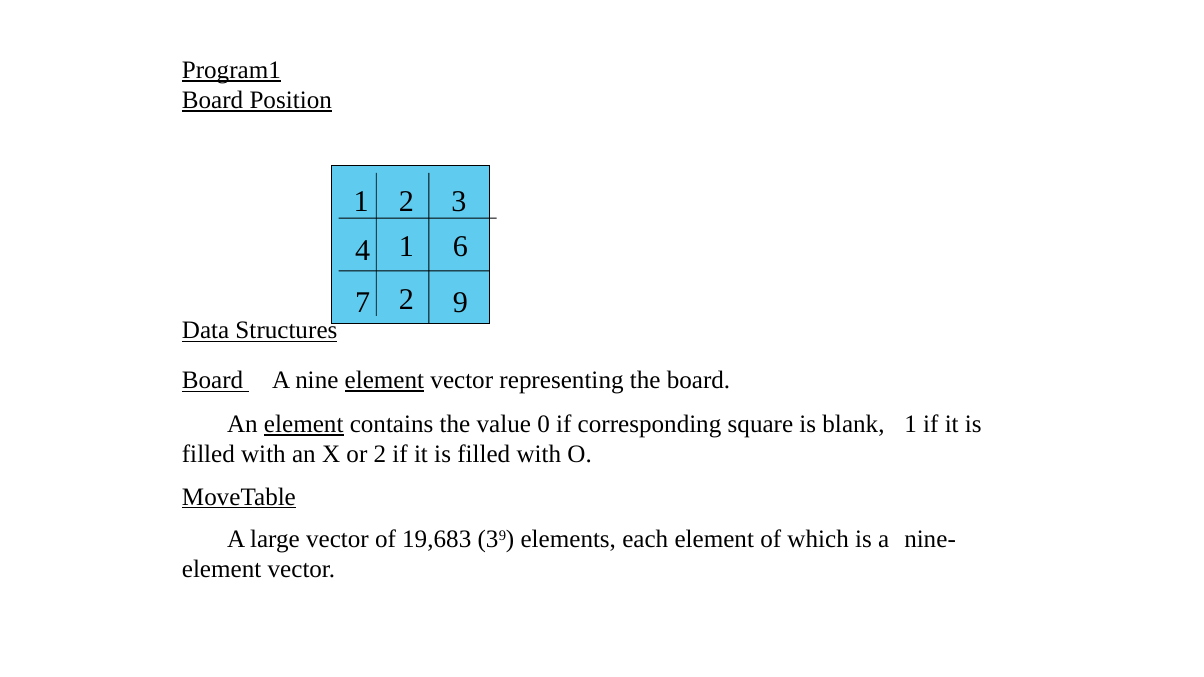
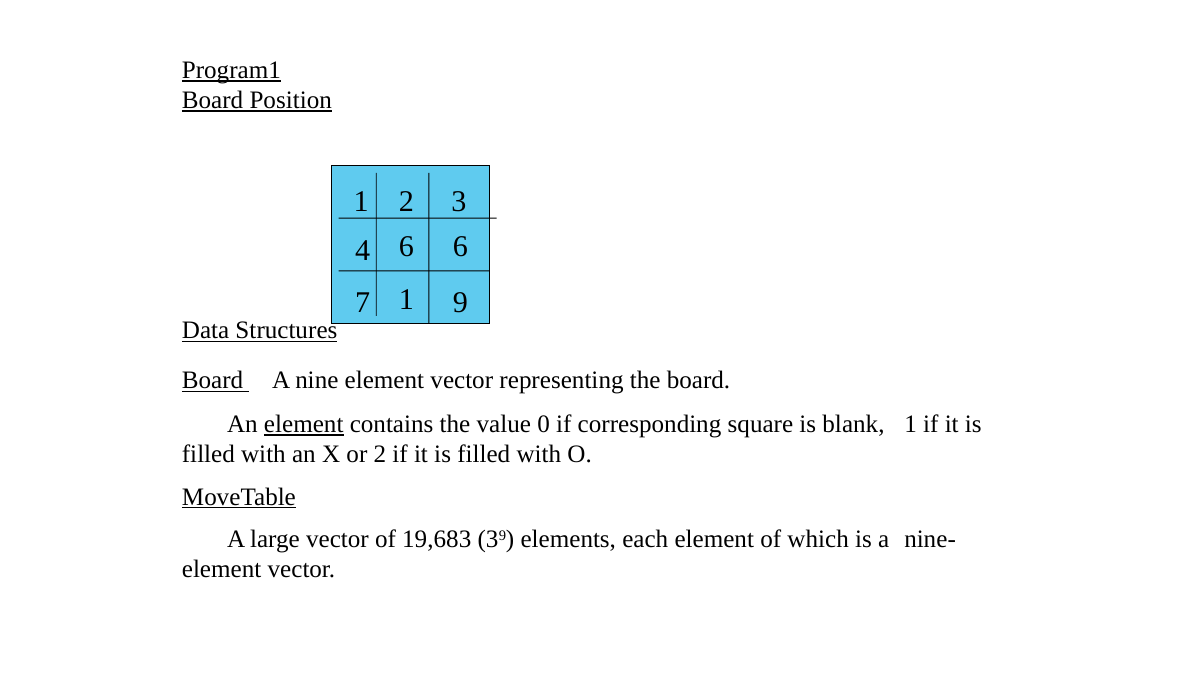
4 1: 1 -> 6
7 2: 2 -> 1
element at (384, 381) underline: present -> none
